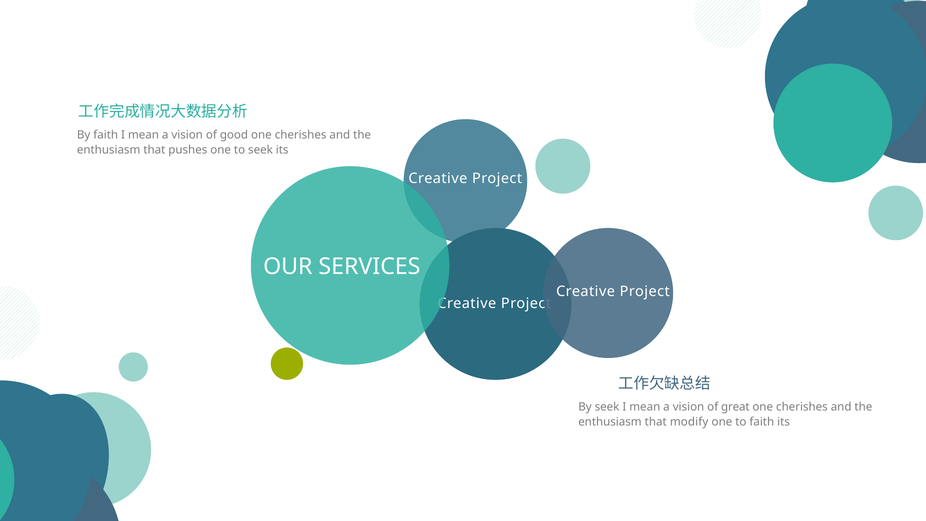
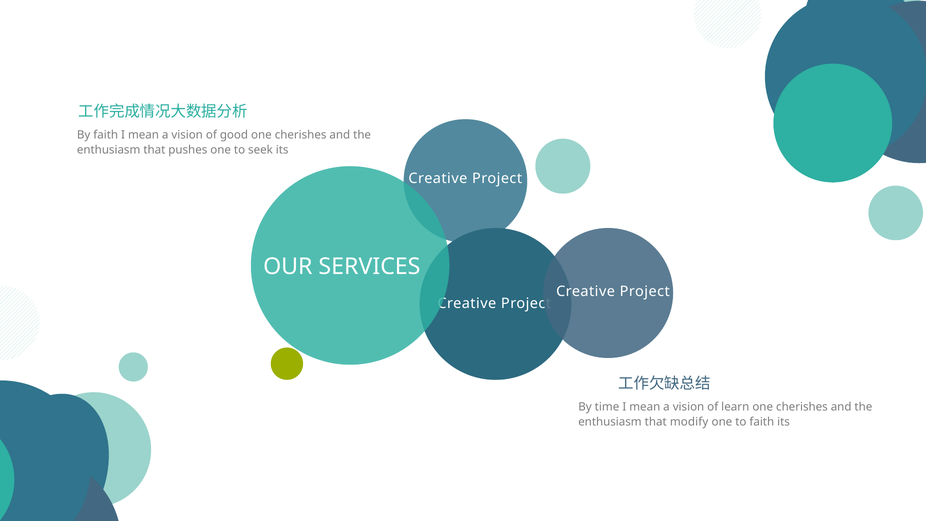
By seek: seek -> time
great: great -> learn
